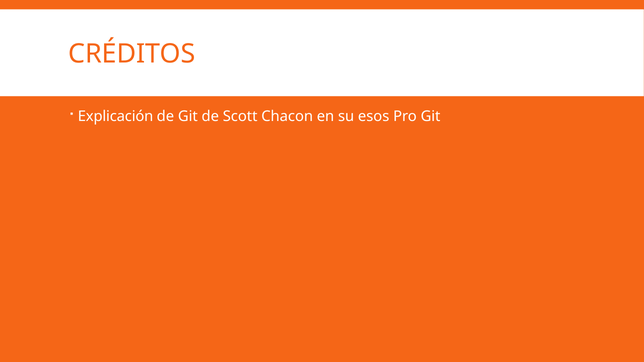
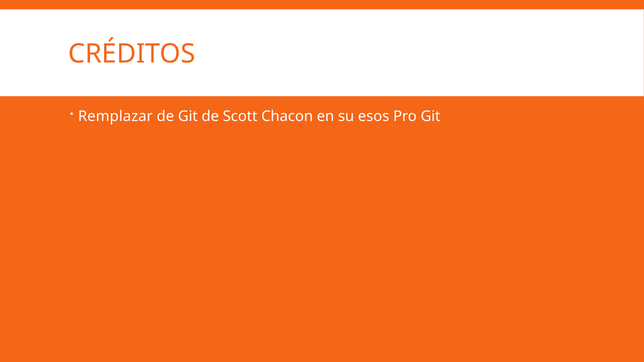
Explicación: Explicación -> Remplazar
